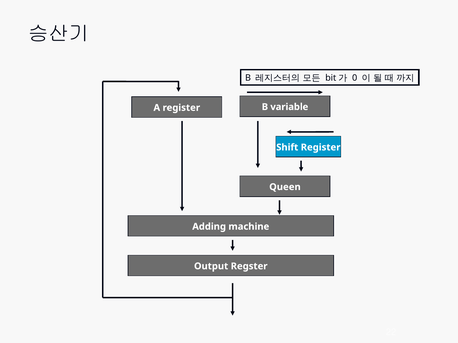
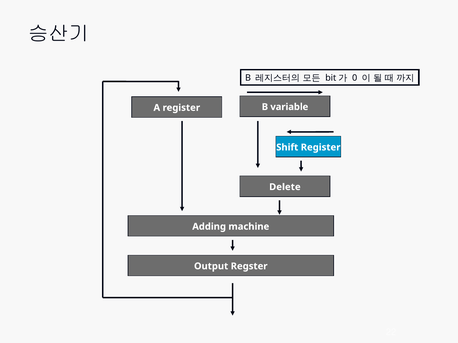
Queen: Queen -> Delete
